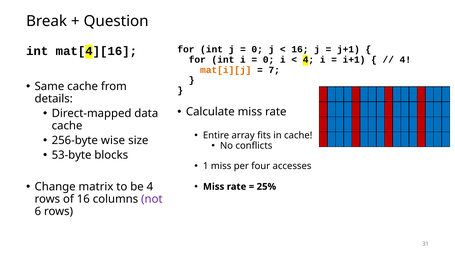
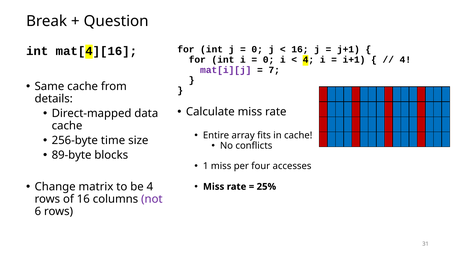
mat[i][j colour: orange -> purple
wise: wise -> time
53-byte: 53-byte -> 89-byte
